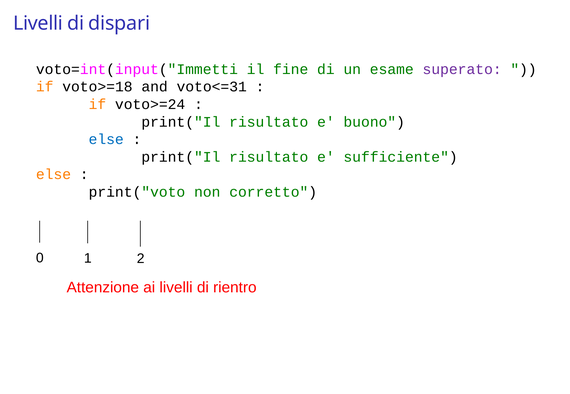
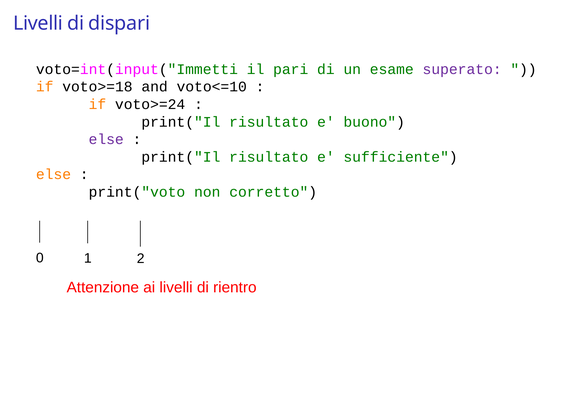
fine: fine -> pari
voto<=31: voto<=31 -> voto<=10
else at (106, 140) colour: blue -> purple
